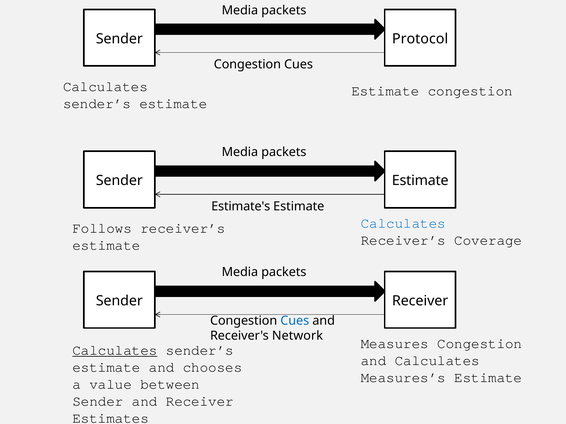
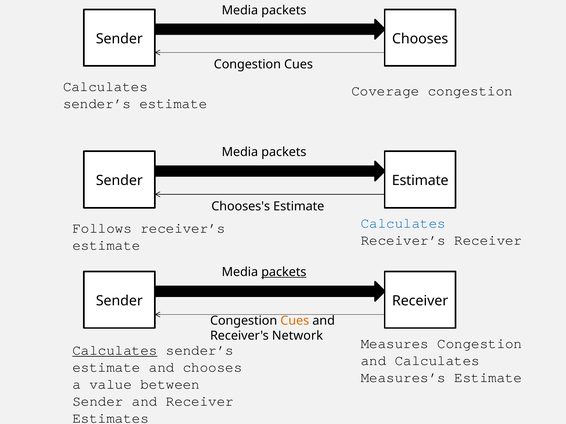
Protocol at (420, 39): Protocol -> Chooses
Estimate at (385, 91): Estimate -> Coverage
Estimate's: Estimate's -> Chooses's
Receiver’s Coverage: Coverage -> Receiver
packets at (284, 272) underline: none -> present
Cues at (295, 321) colour: blue -> orange
